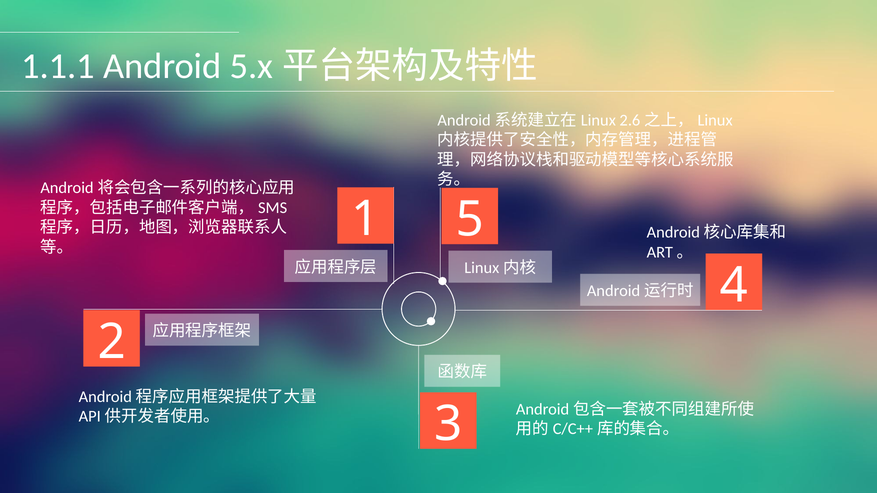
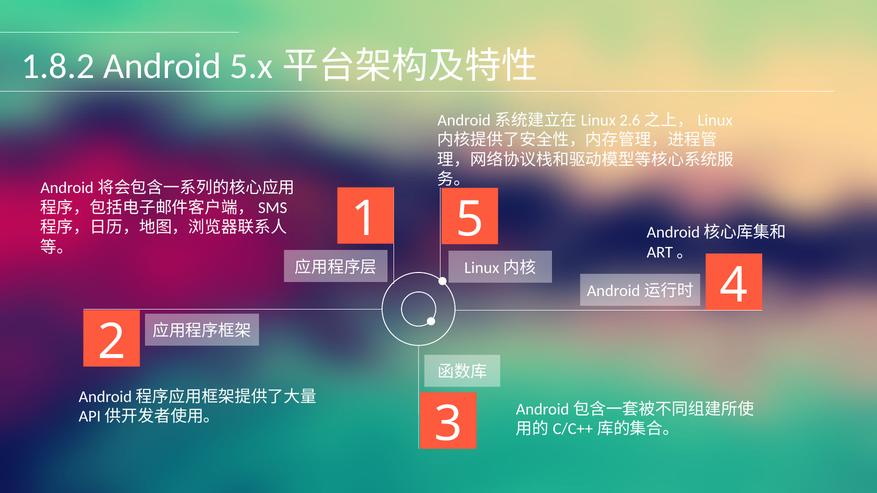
1.1.1: 1.1.1 -> 1.8.2
